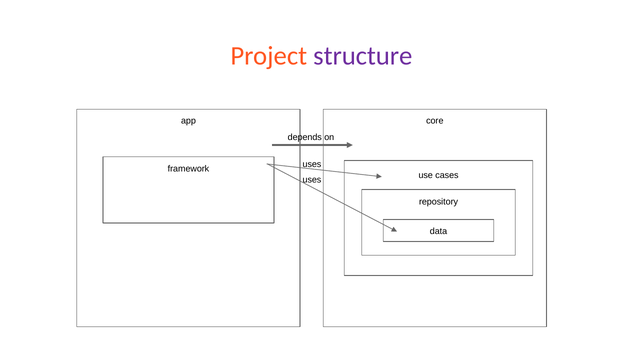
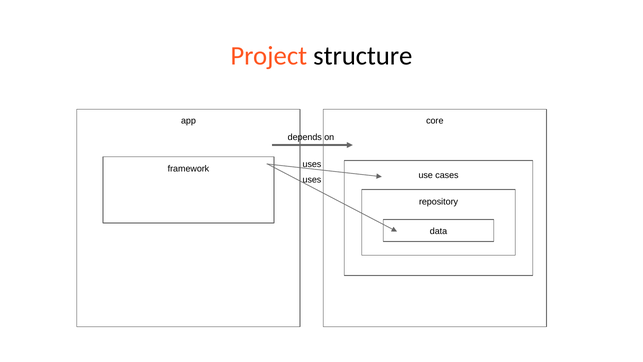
structure colour: purple -> black
